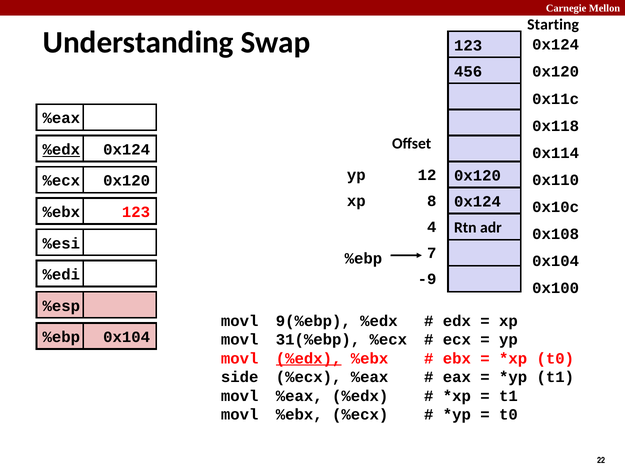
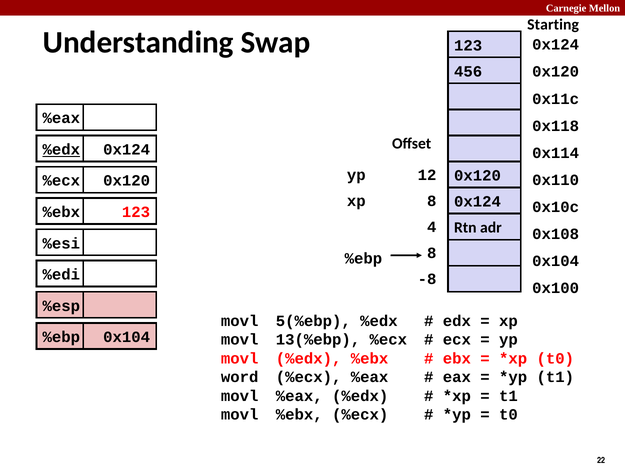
%ebp 7: 7 -> 8
-9: -9 -> -8
9(%ebp: 9(%ebp -> 5(%ebp
31(%ebp: 31(%ebp -> 13(%ebp
%edx at (309, 358) underline: present -> none
side: side -> word
